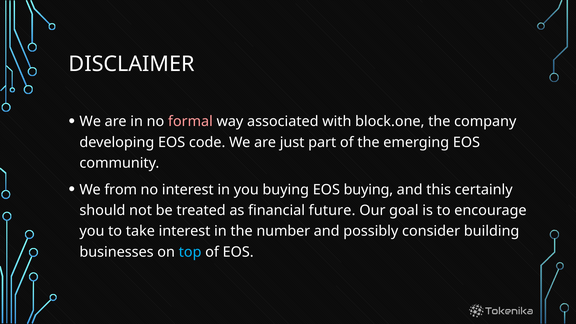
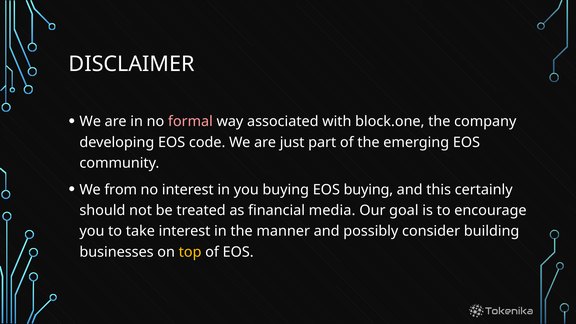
future: future -> media
number: number -> manner
top colour: light blue -> yellow
